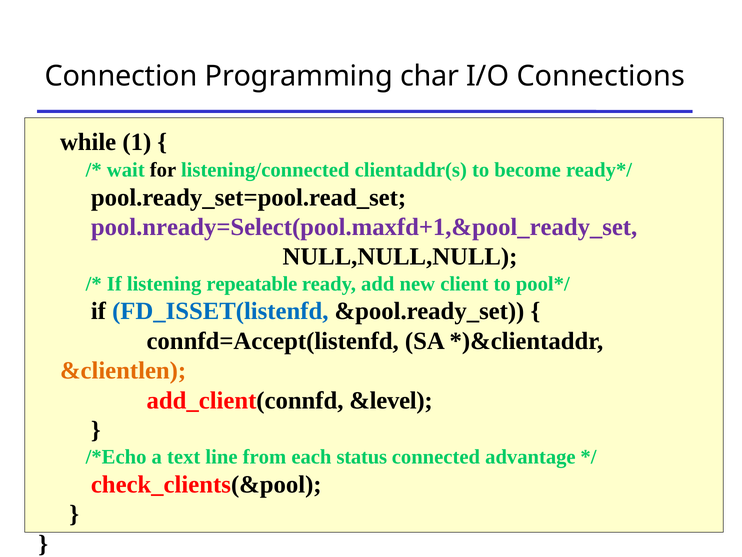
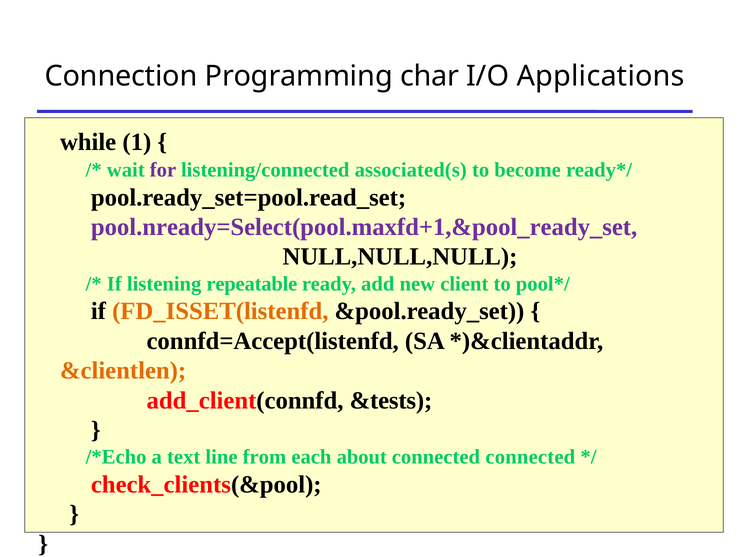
Connections: Connections -> Applications
for colour: black -> purple
clientaddr(s: clientaddr(s -> associated(s
FD_ISSET(listenfd colour: blue -> orange
&level: &level -> &tests
status: status -> about
connected advantage: advantage -> connected
